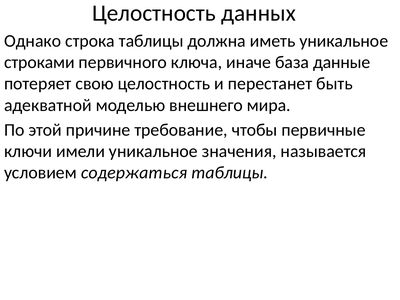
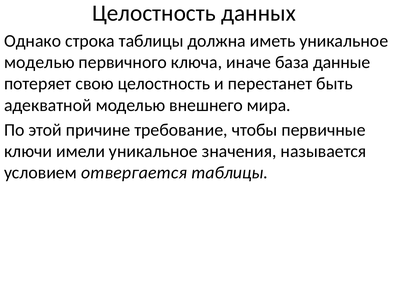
строками at (39, 62): строками -> моделью
содержаться: содержаться -> отвергается
